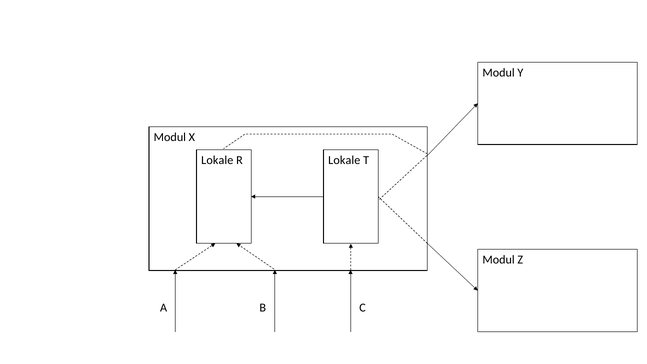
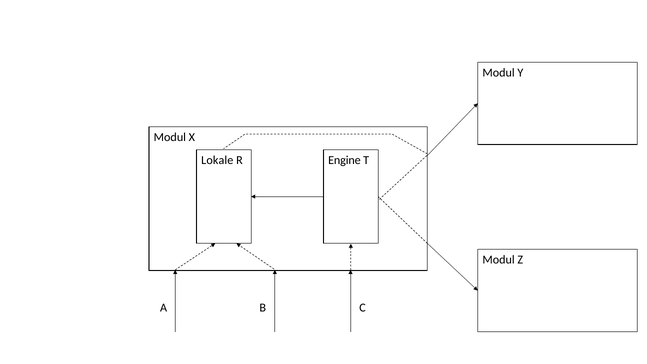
R Lokale: Lokale -> Engine
